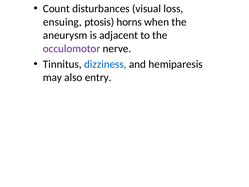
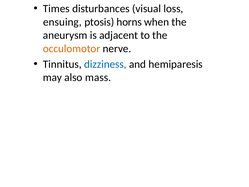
Count: Count -> Times
occulomotor colour: purple -> orange
entry: entry -> mass
